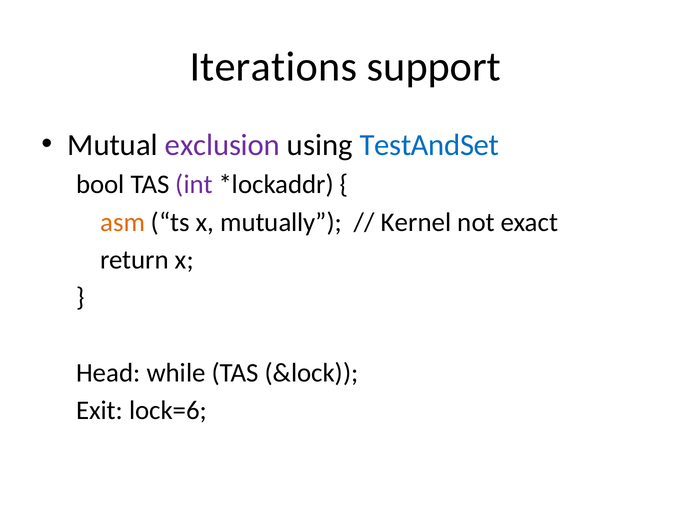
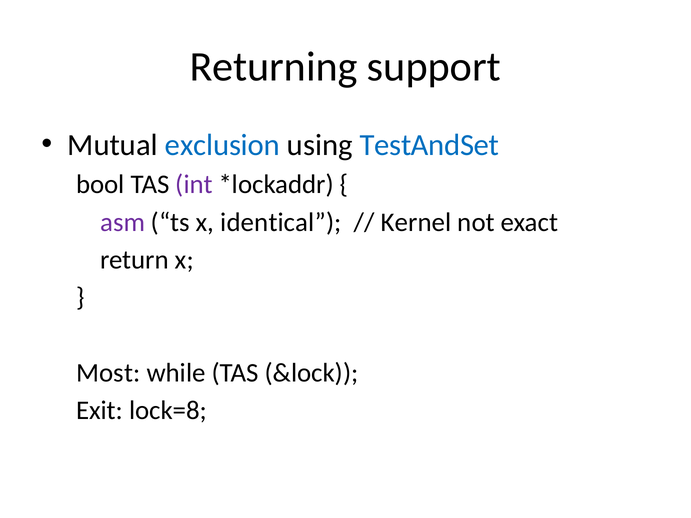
Iterations: Iterations -> Returning
exclusion colour: purple -> blue
asm colour: orange -> purple
mutually: mutually -> identical
Head: Head -> Most
lock=6: lock=6 -> lock=8
